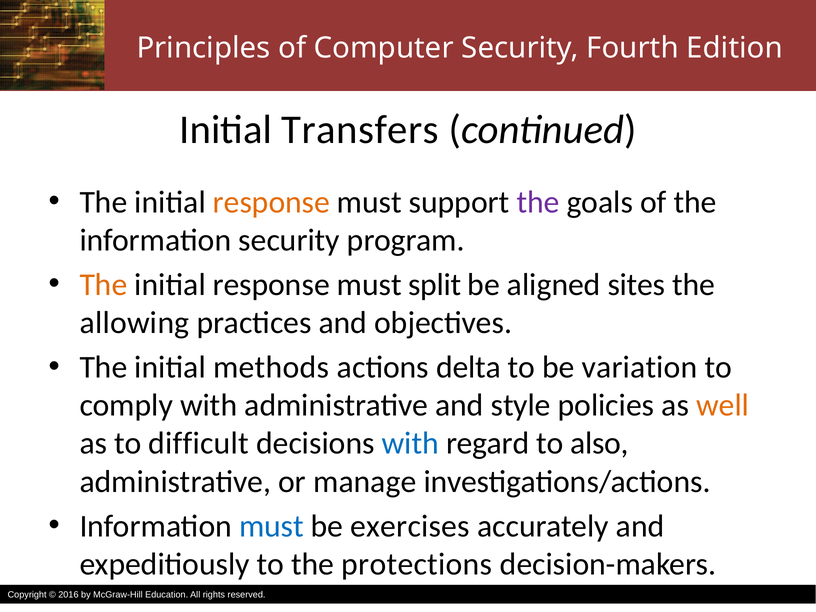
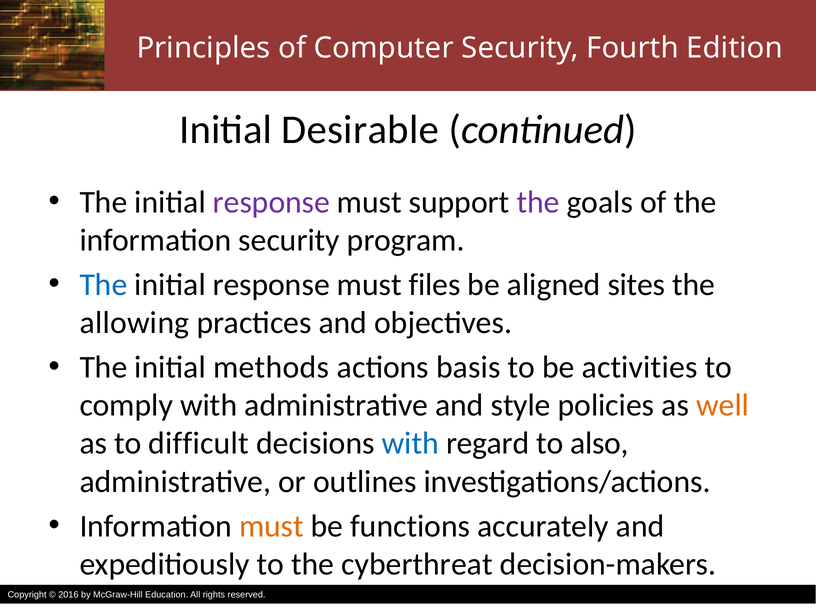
Transfers: Transfers -> Desirable
response at (271, 202) colour: orange -> purple
The at (103, 285) colour: orange -> blue
split: split -> files
delta: delta -> basis
variation: variation -> activities
manage: manage -> outlines
must at (271, 526) colour: blue -> orange
exercises: exercises -> functions
protections: protections -> cyberthreat
